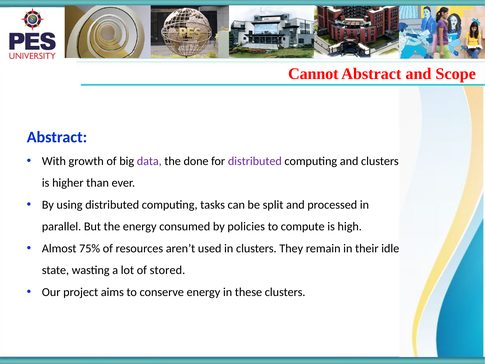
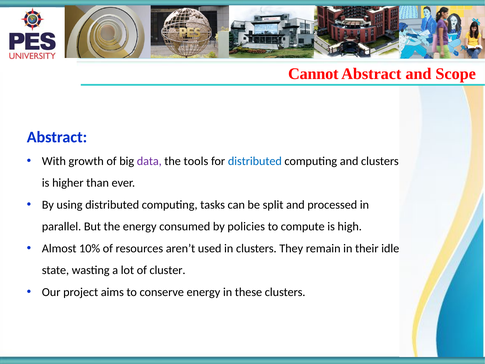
done: done -> tools
distributed at (255, 161) colour: purple -> blue
75%: 75% -> 10%
stored: stored -> cluster
